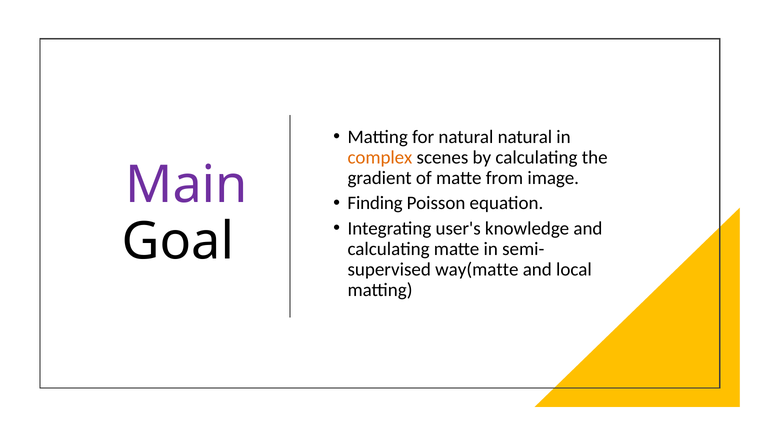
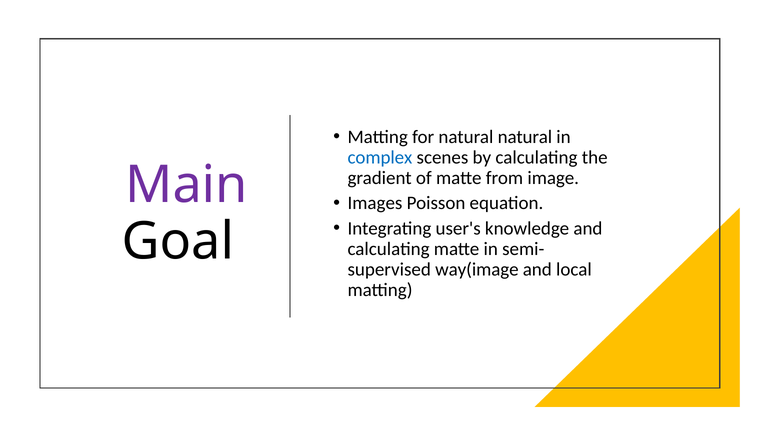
complex colour: orange -> blue
Finding: Finding -> Images
way(matte: way(matte -> way(image
